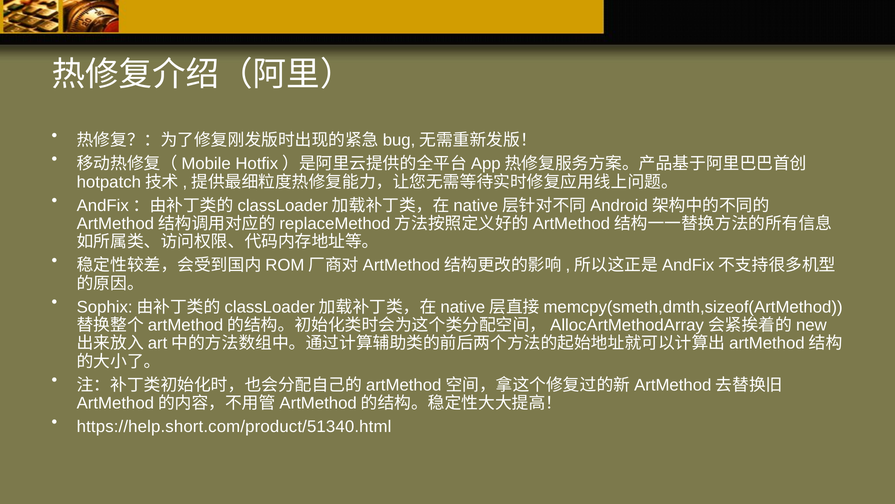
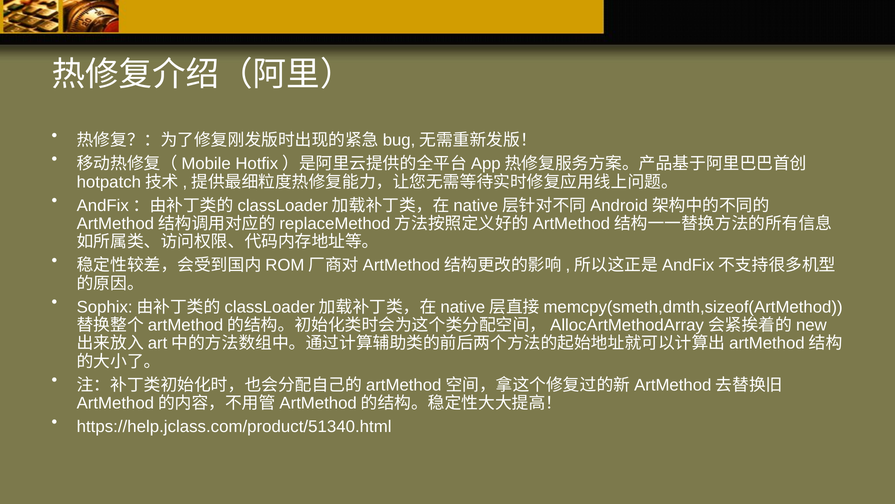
https://help.short.com/product/51340.html: https://help.short.com/product/51340.html -> https://help.jclass.com/product/51340.html
